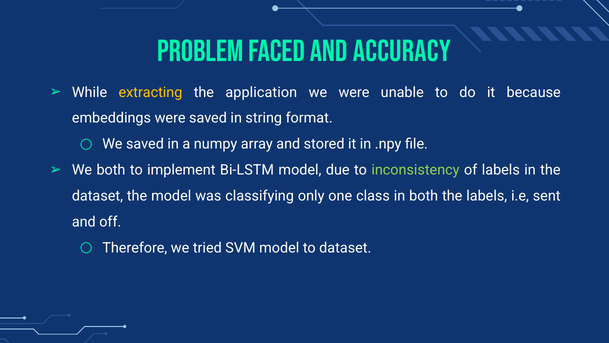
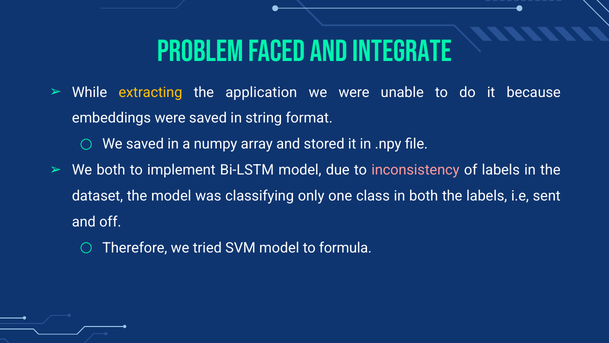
accuracy: accuracy -> integrate
inconsistency colour: light green -> pink
to dataset: dataset -> formula
